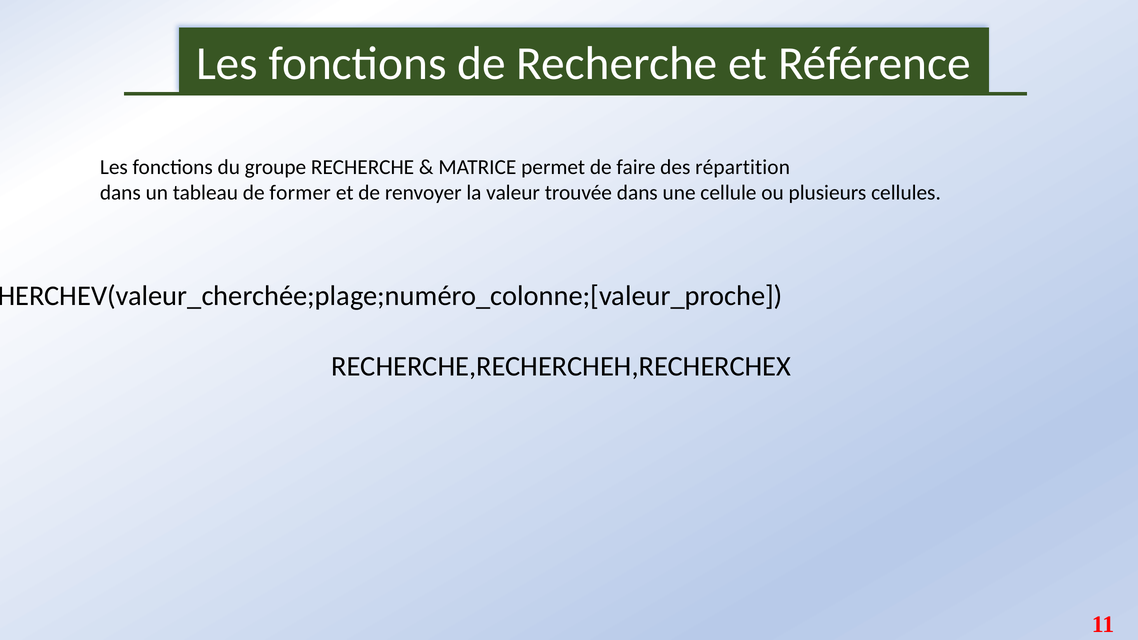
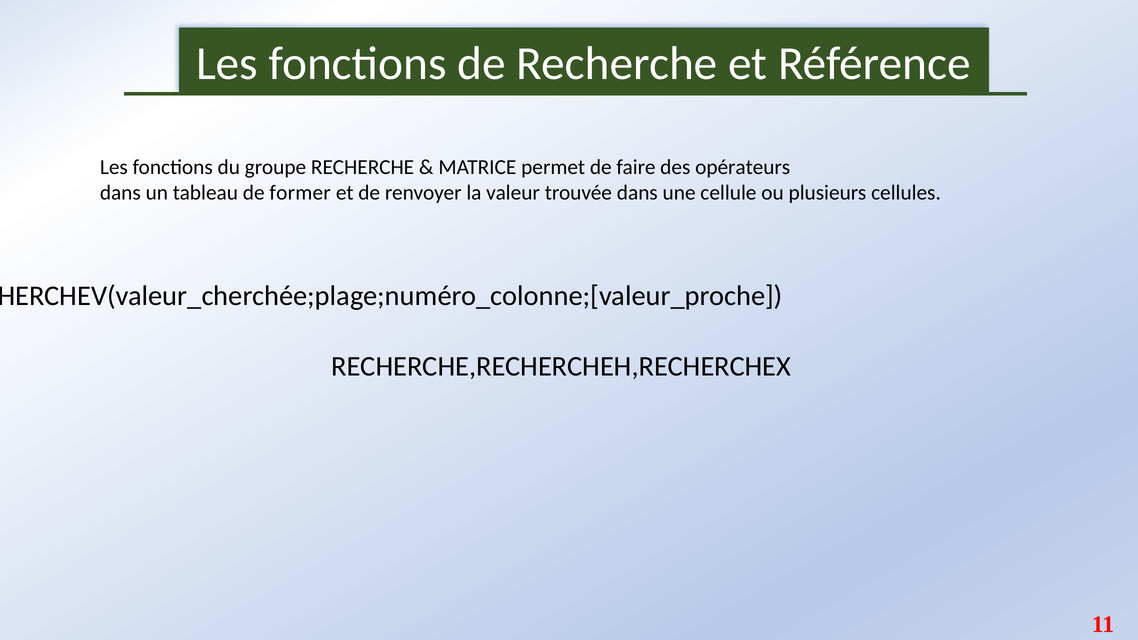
répartition: répartition -> opérateurs
